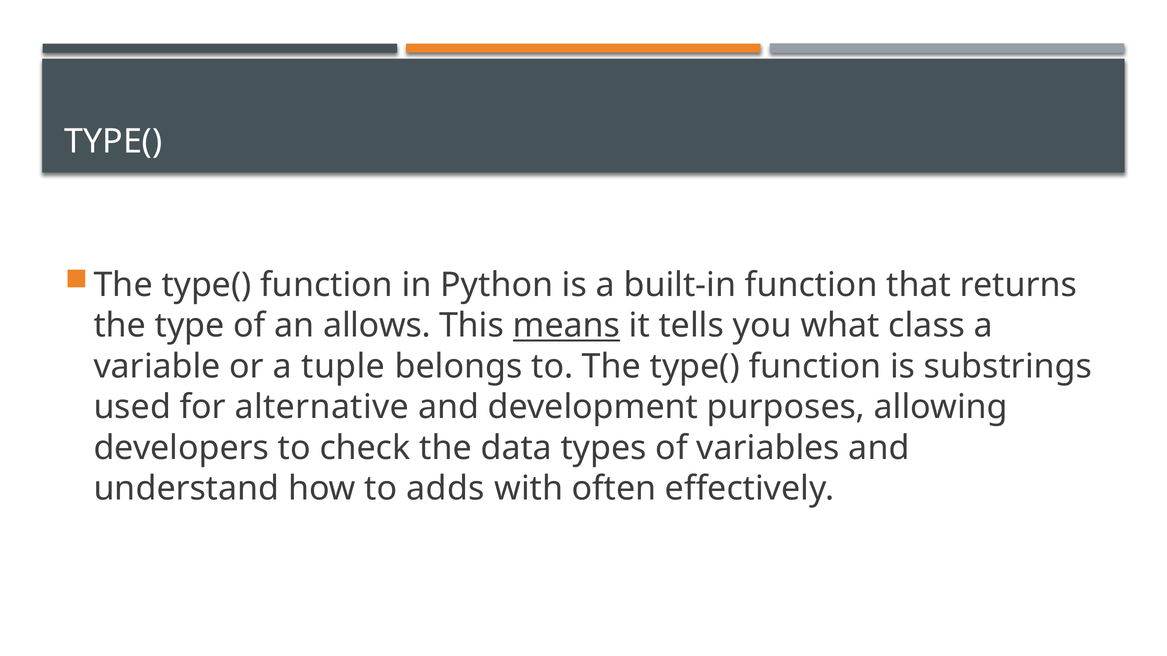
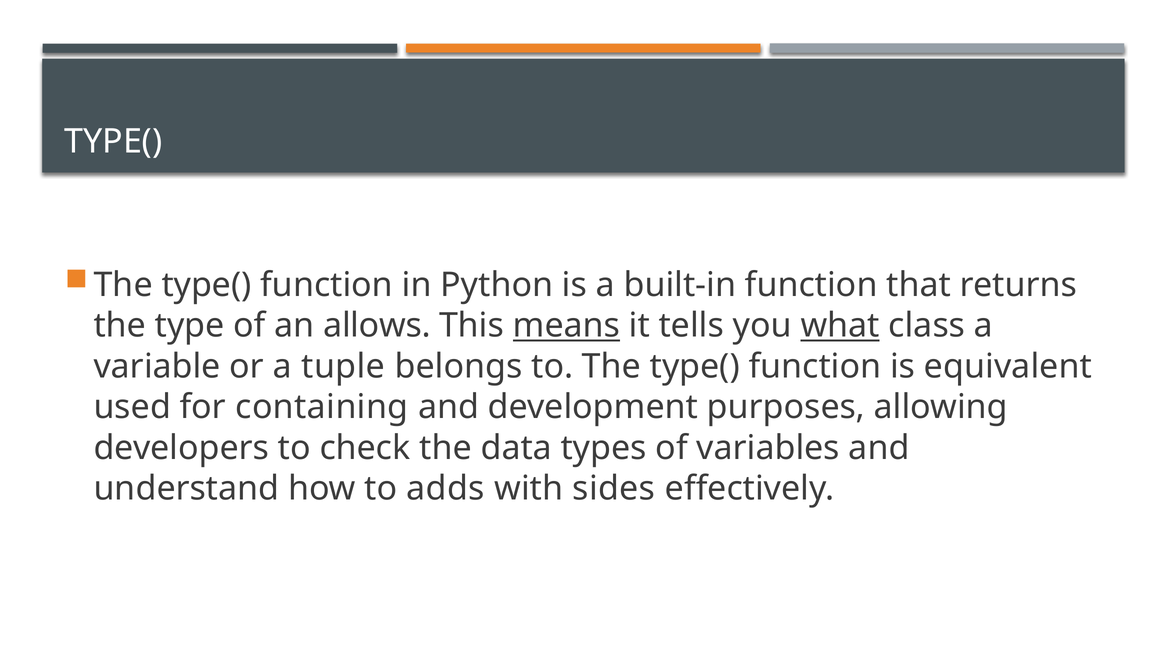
what underline: none -> present
substrings: substrings -> equivalent
alternative: alternative -> containing
often: often -> sides
